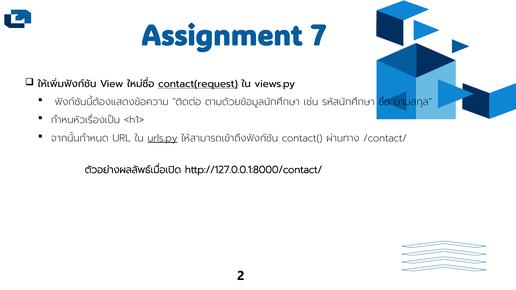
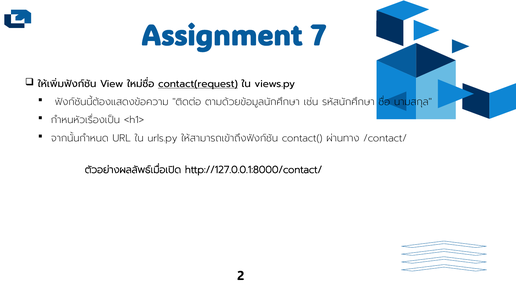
urls.py underline: present -> none
